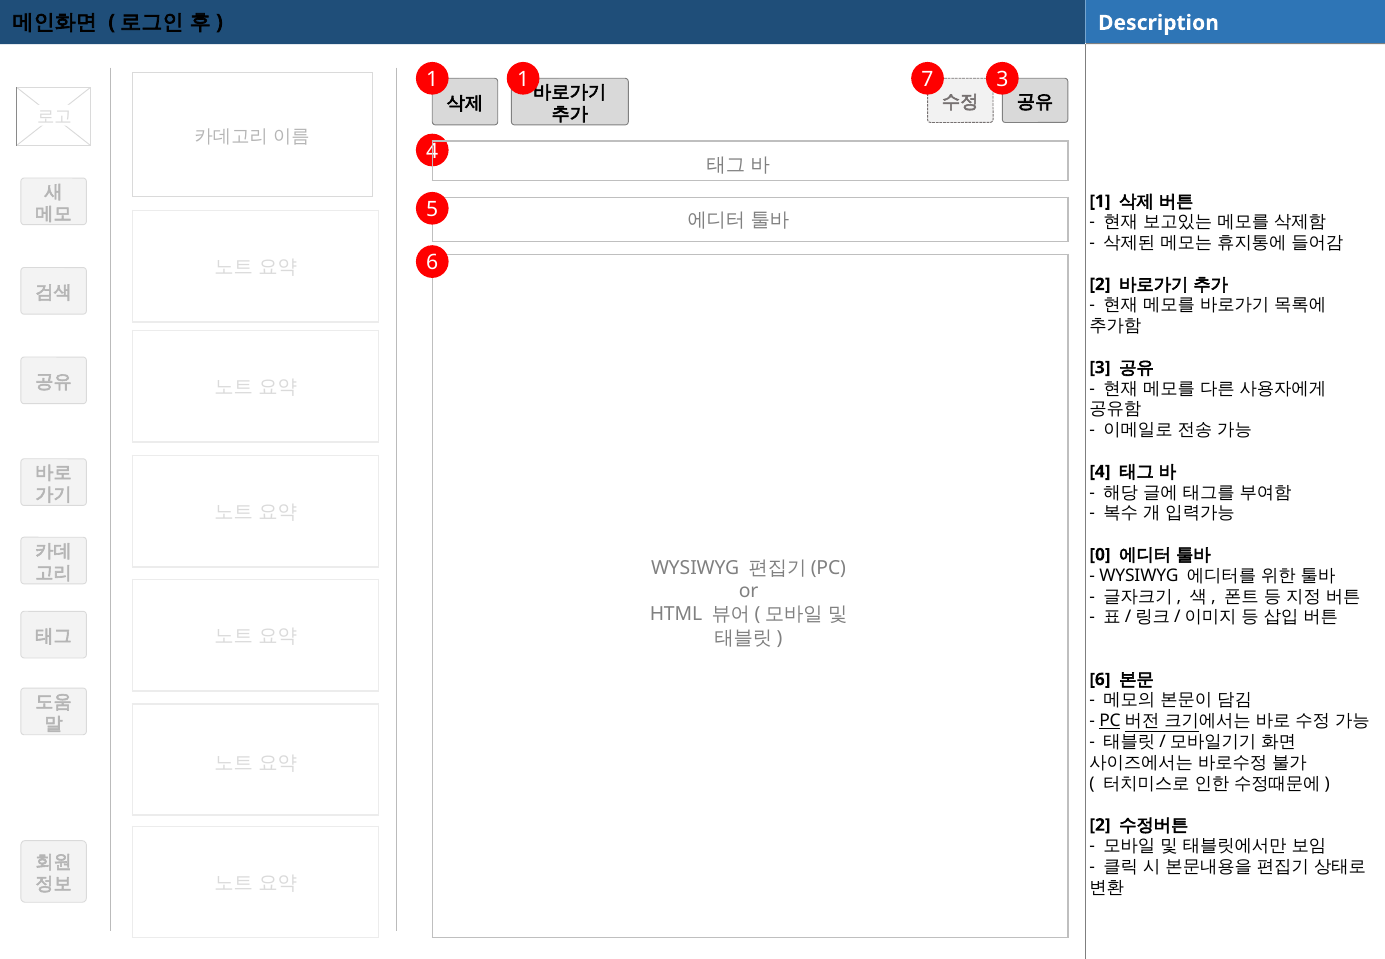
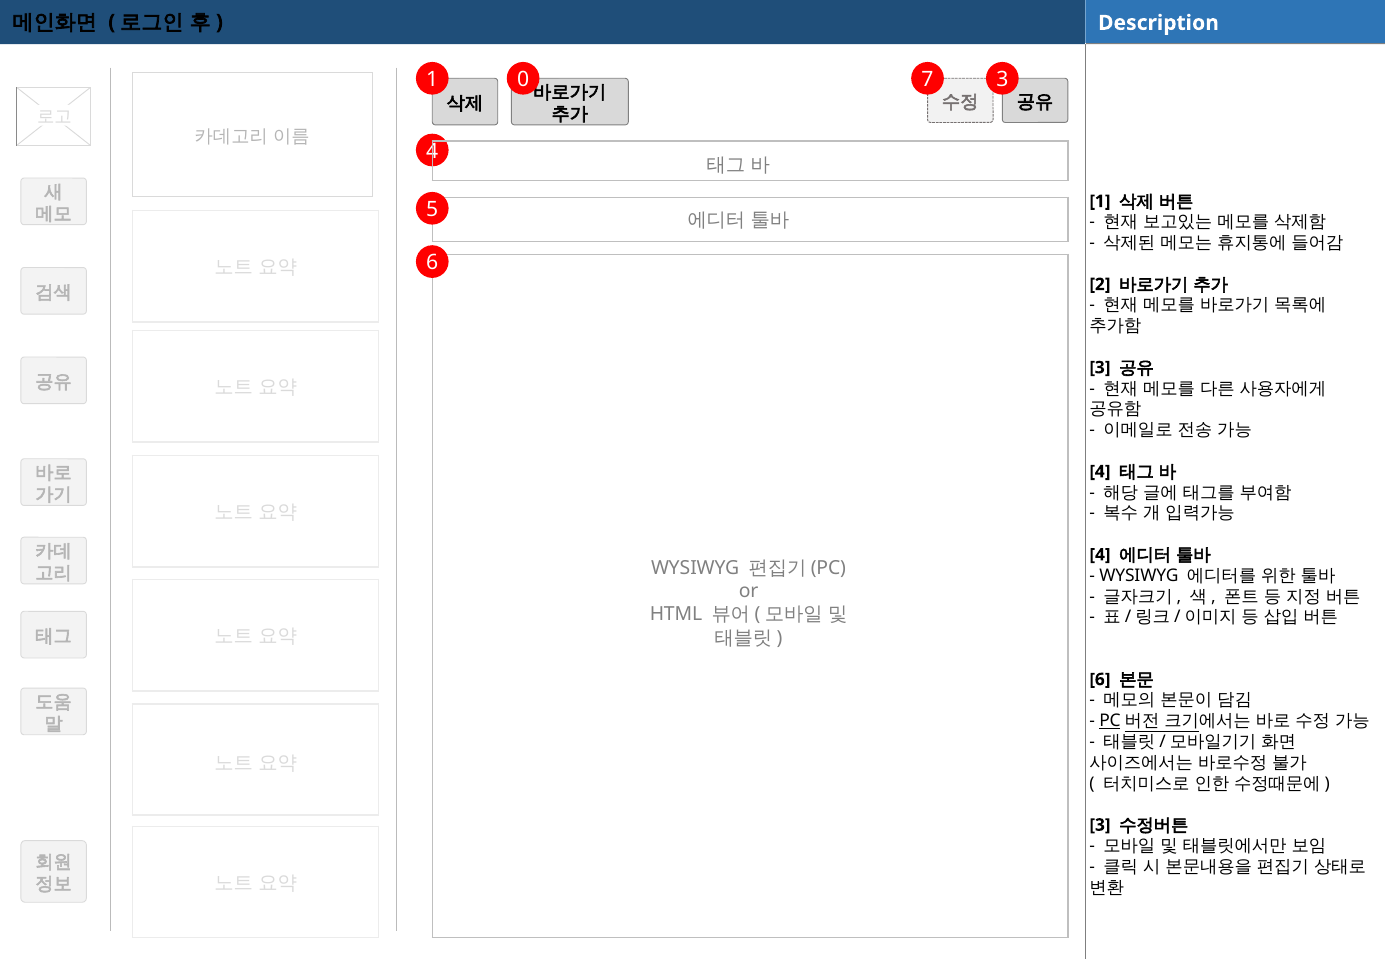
1 1: 1 -> 0
0 at (1100, 555): 0 -> 4
2 at (1100, 825): 2 -> 3
